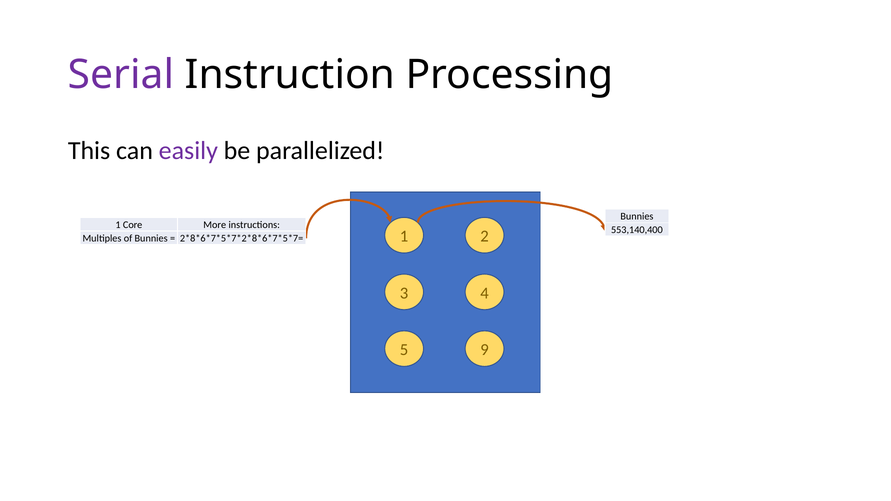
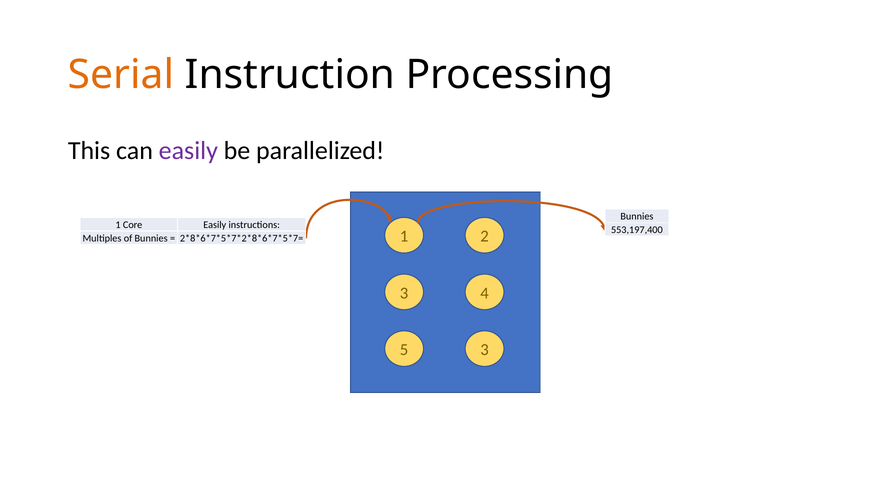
Serial colour: purple -> orange
Core More: More -> Easily
553,140,400: 553,140,400 -> 553,197,400
5 9: 9 -> 3
